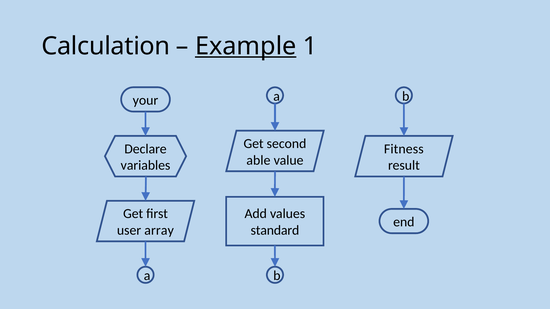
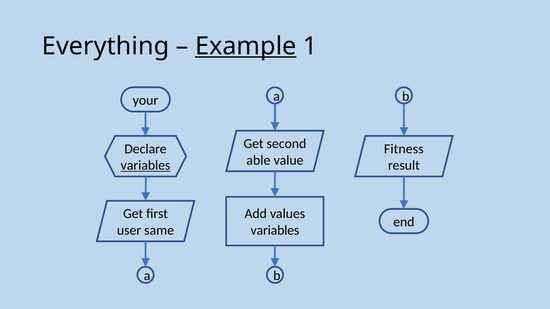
Calculation: Calculation -> Everything
variables at (146, 166) underline: none -> present
array: array -> same
standard at (275, 231): standard -> variables
